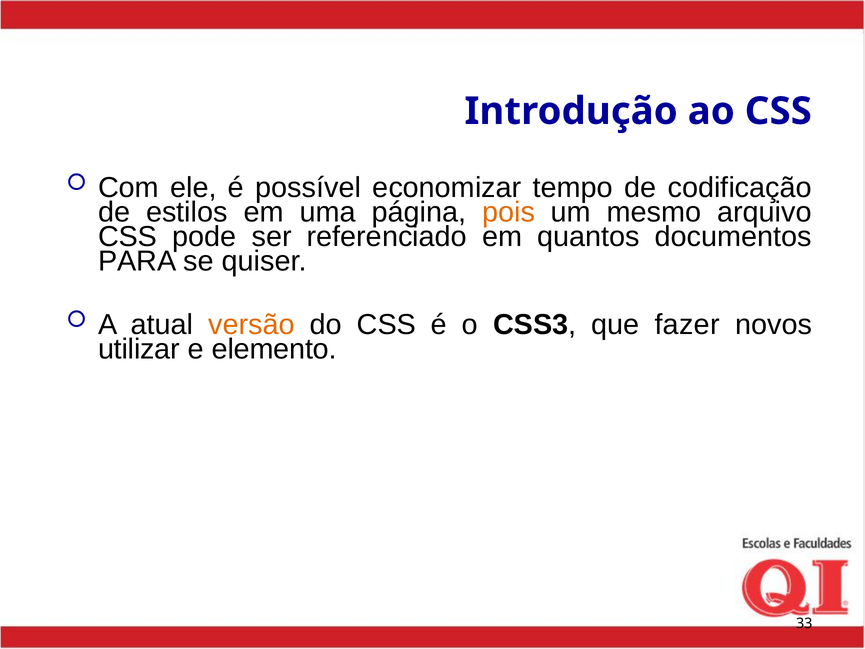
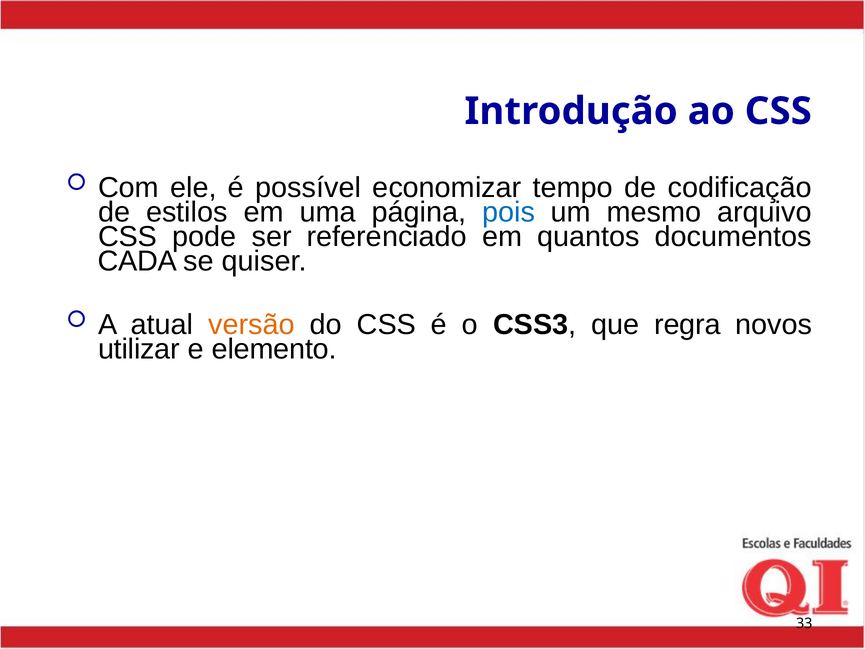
pois colour: orange -> blue
PARA: PARA -> CADA
fazer: fazer -> regra
